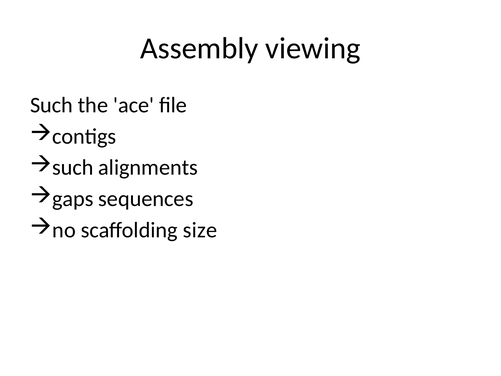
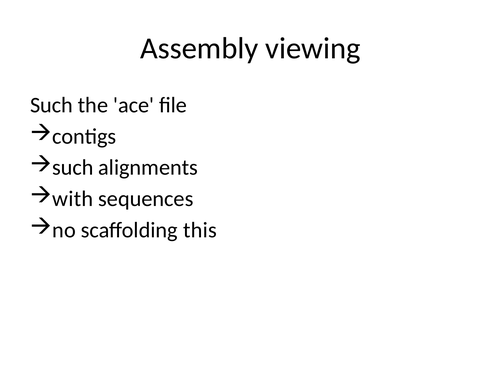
gaps: gaps -> with
size: size -> this
